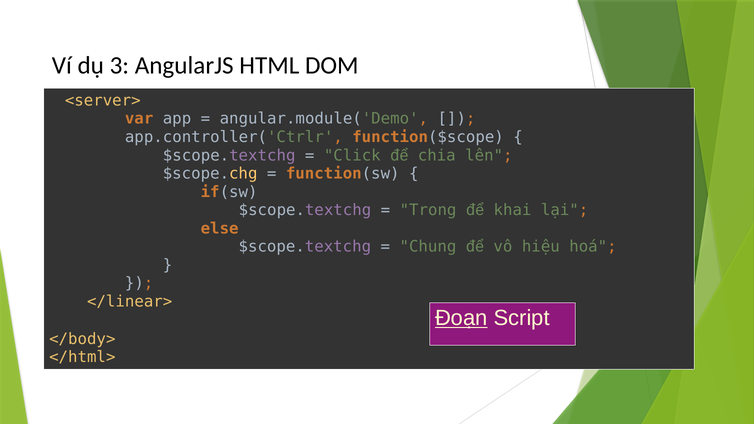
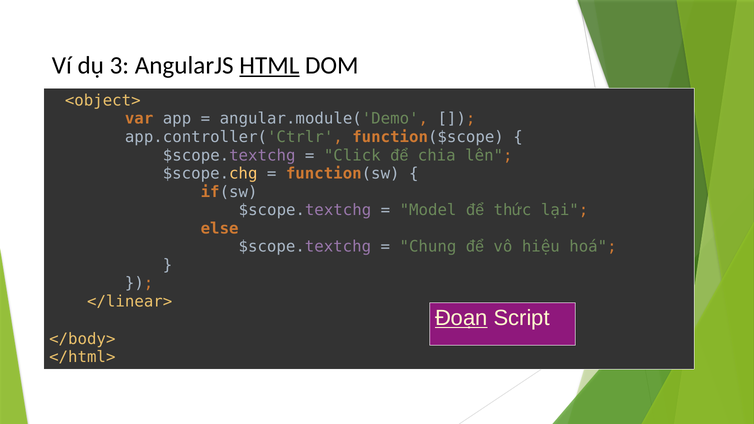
HTML underline: none -> present
<server>: <server> -> <object>
Trong: Trong -> Model
khai: khai -> thức
